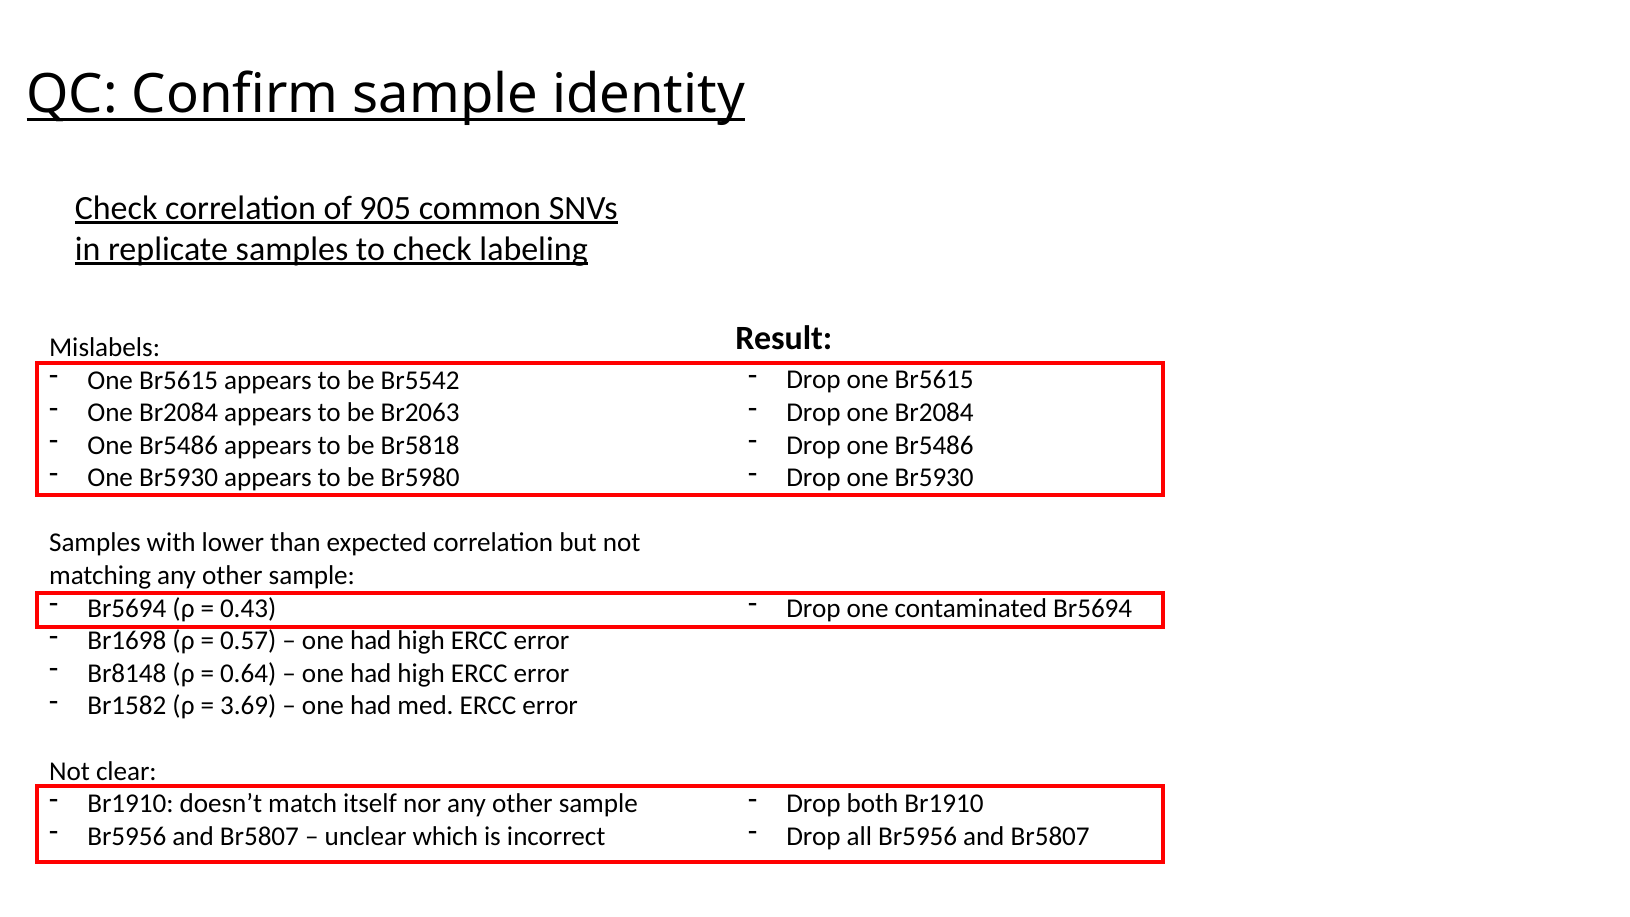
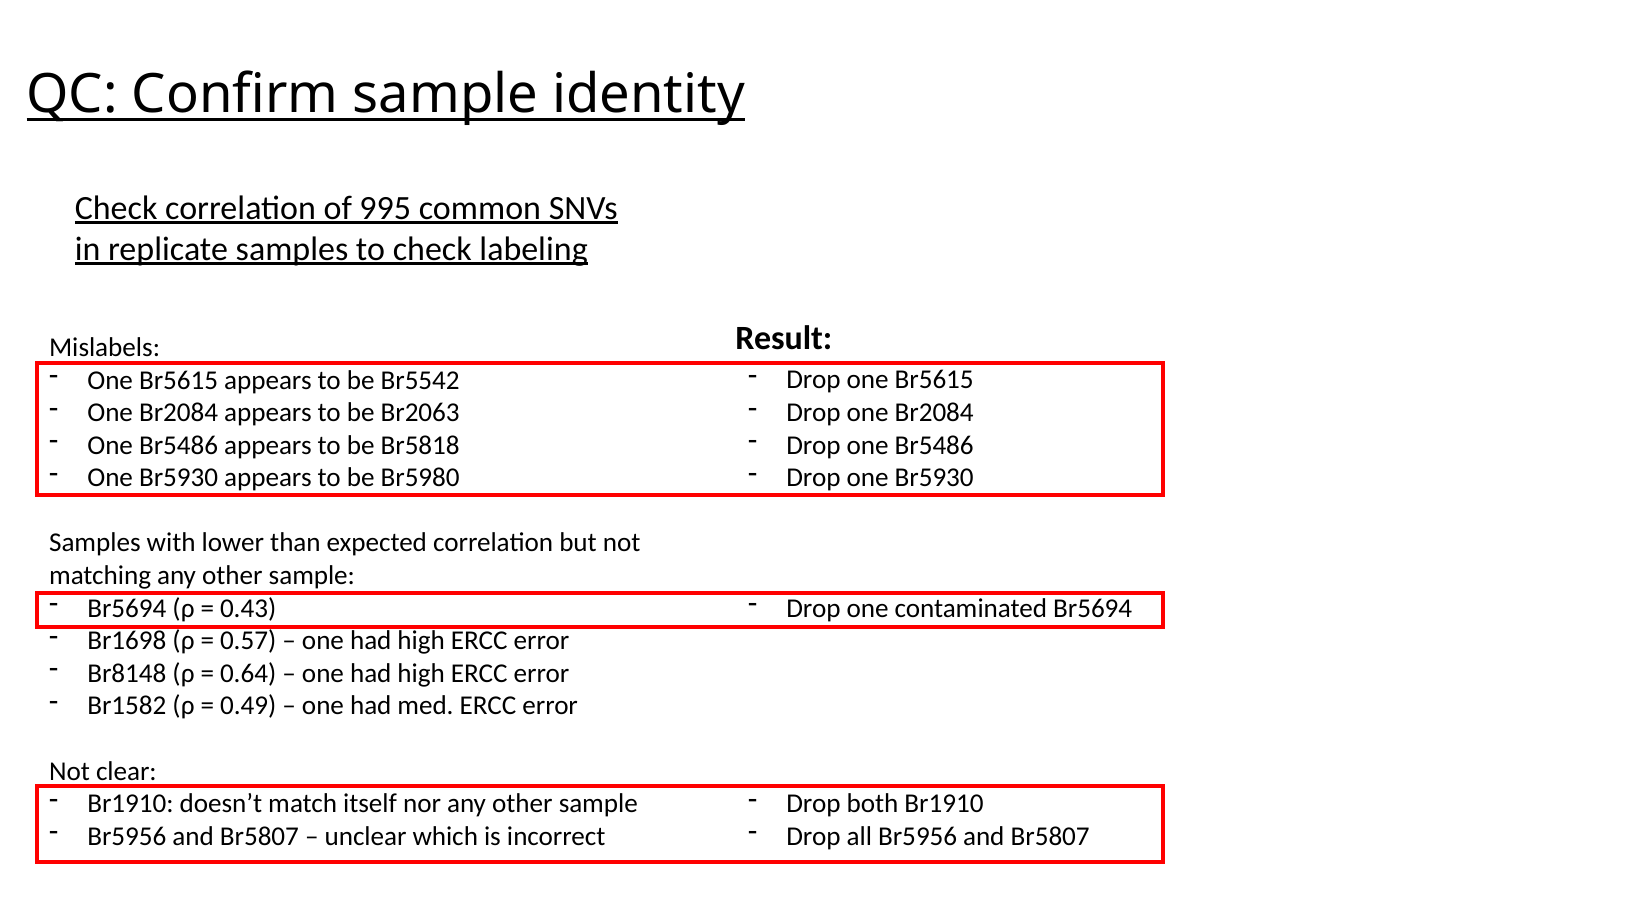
905: 905 -> 995
3.69: 3.69 -> 0.49
